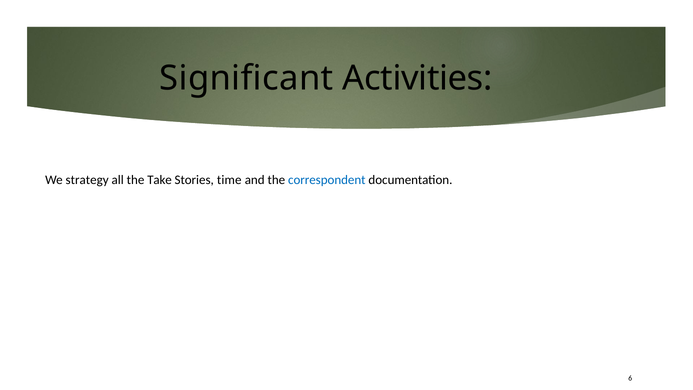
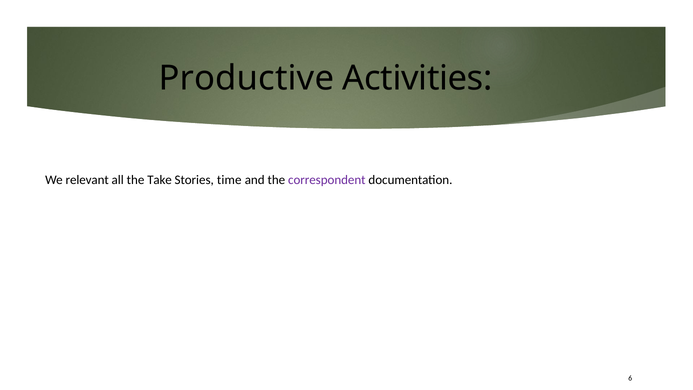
Significant: Significant -> Productive
strategy: strategy -> relevant
correspondent colour: blue -> purple
